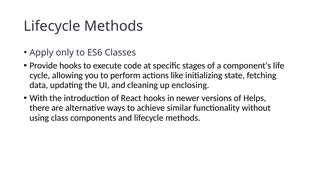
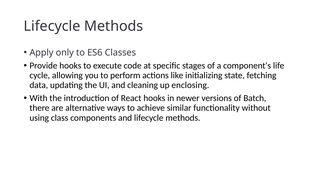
Helps: Helps -> Batch
